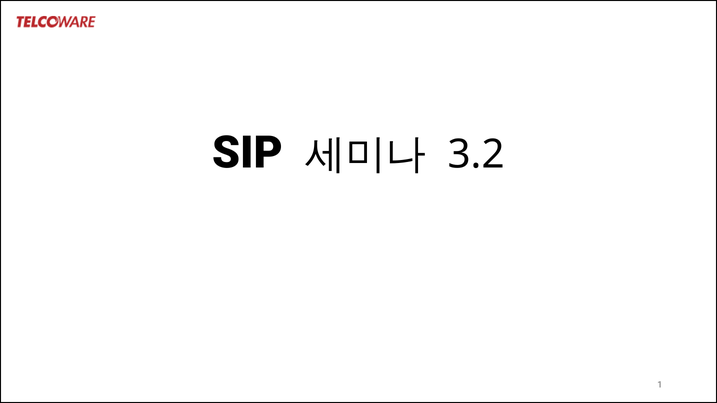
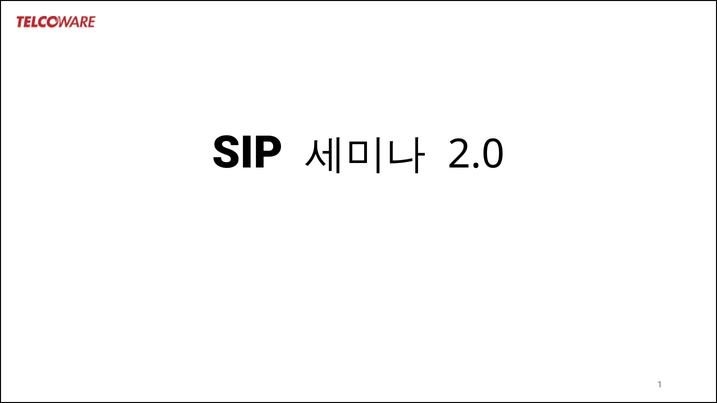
3.2: 3.2 -> 2.0
